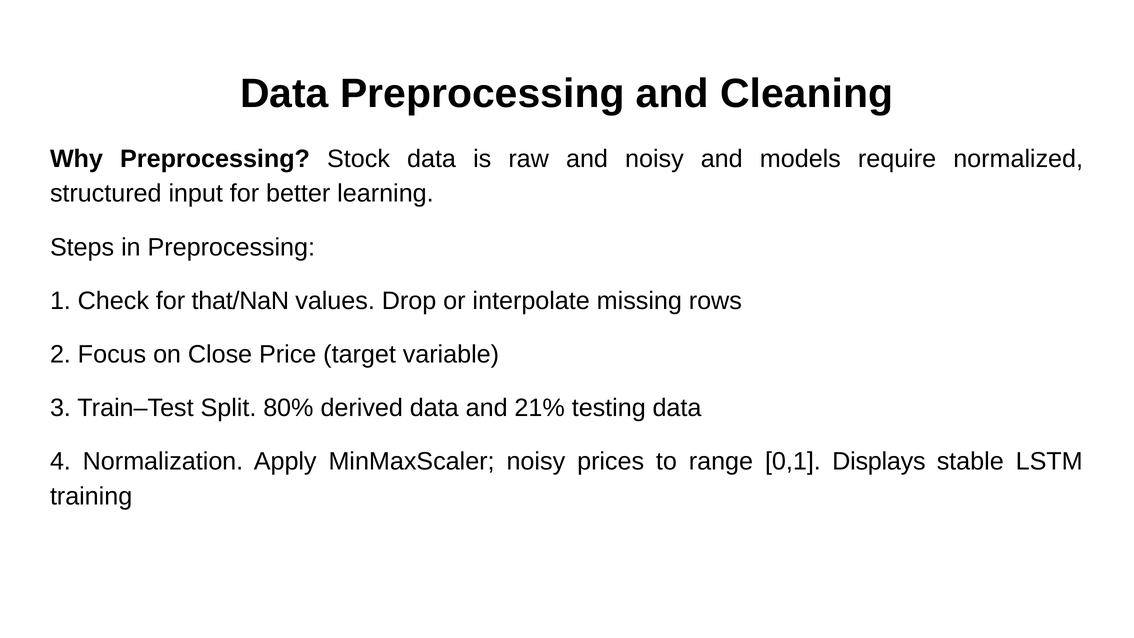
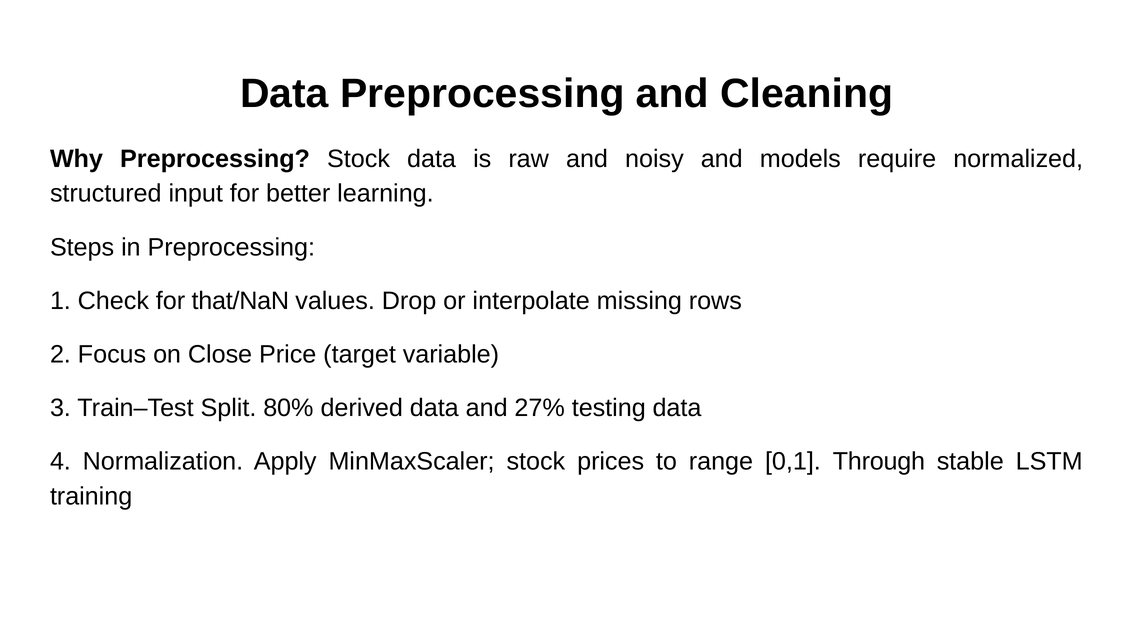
21%: 21% -> 27%
MinMaxScaler noisy: noisy -> stock
Displays: Displays -> Through
